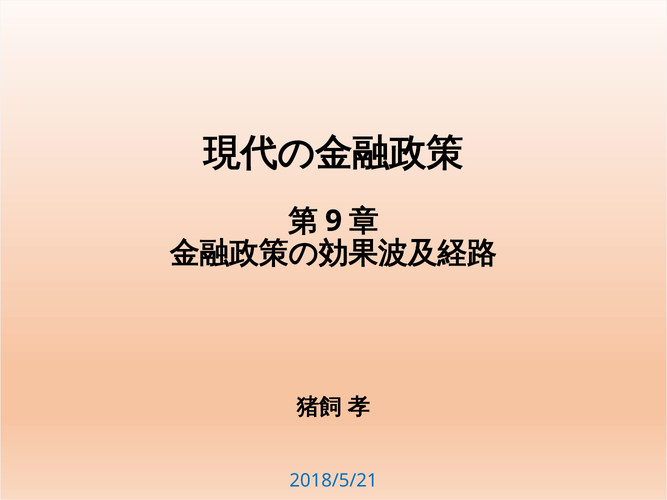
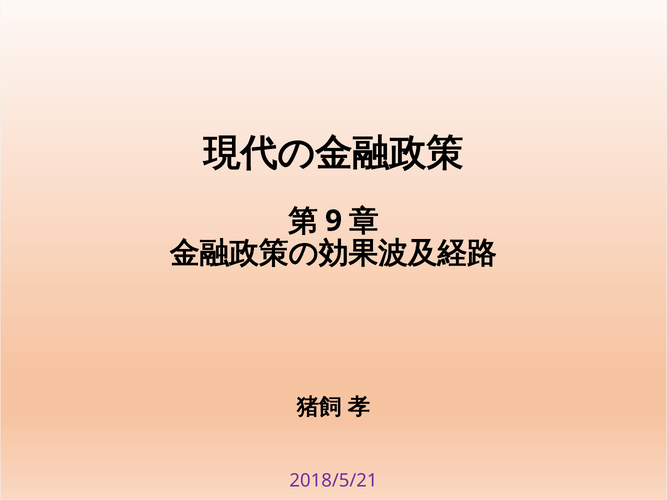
2018/5/21 colour: blue -> purple
